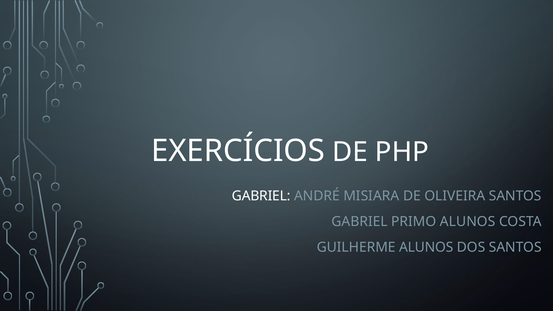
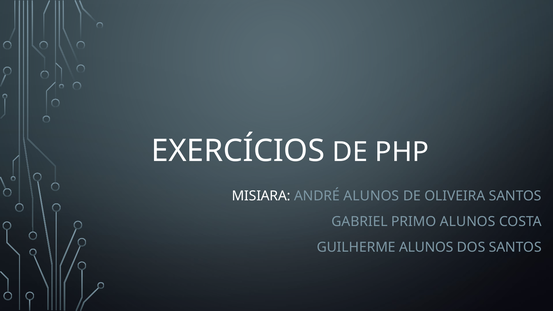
GABRIEL at (261, 196): GABRIEL -> MISIARA
ANDRÉ MISIARA: MISIARA -> ALUNOS
